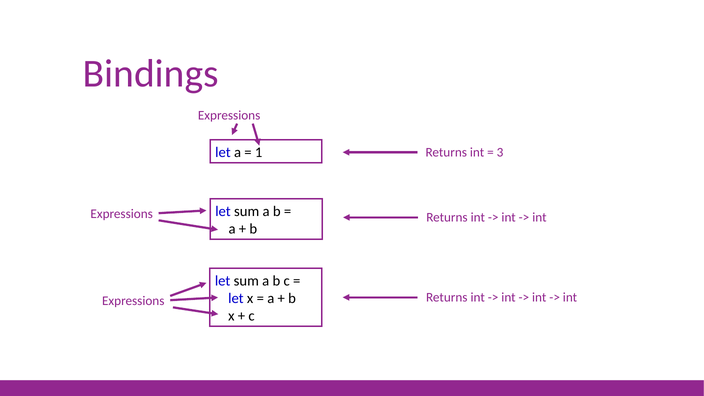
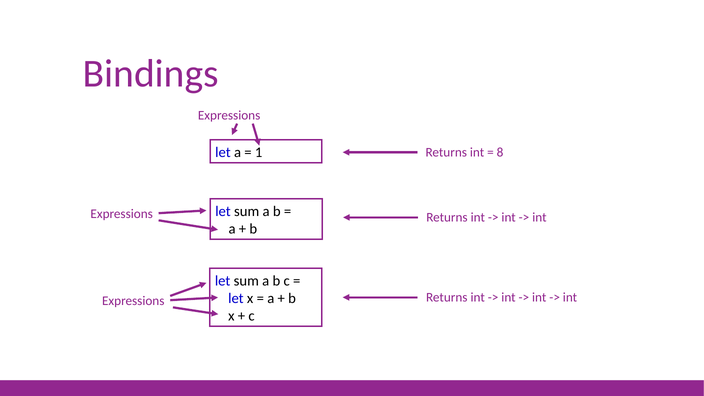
3: 3 -> 8
